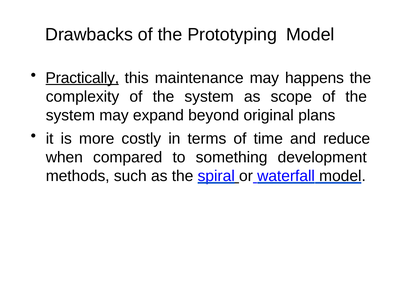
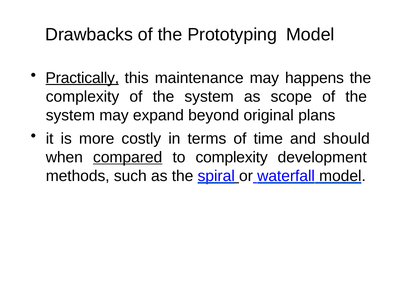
reduce: reduce -> should
compared underline: none -> present
to something: something -> complexity
